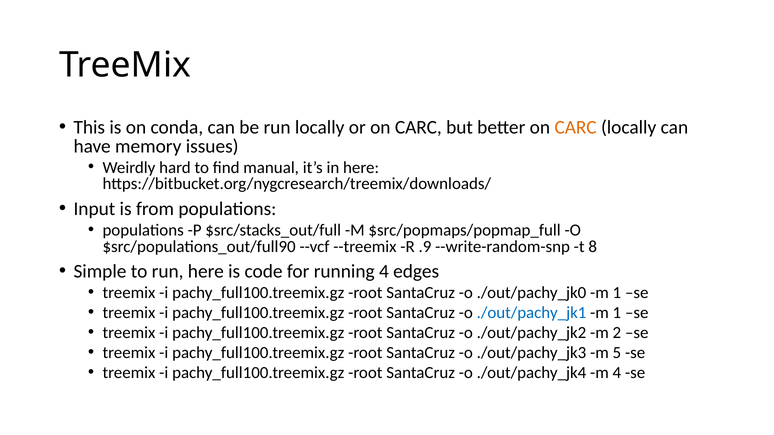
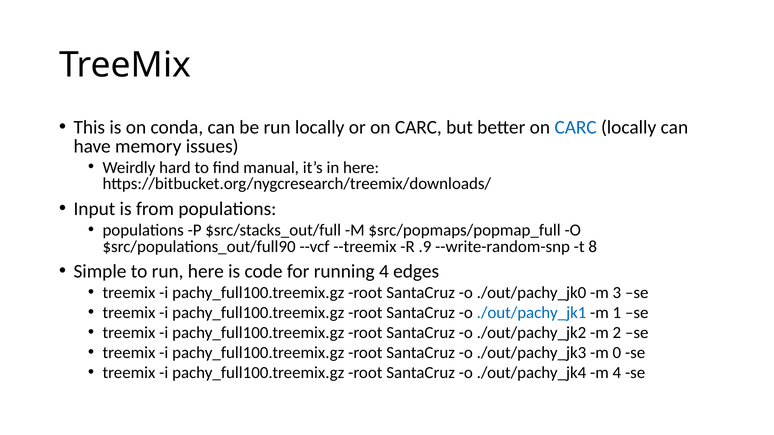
CARC at (576, 127) colour: orange -> blue
./out/pachy_jk0 m 1: 1 -> 3
5: 5 -> 0
